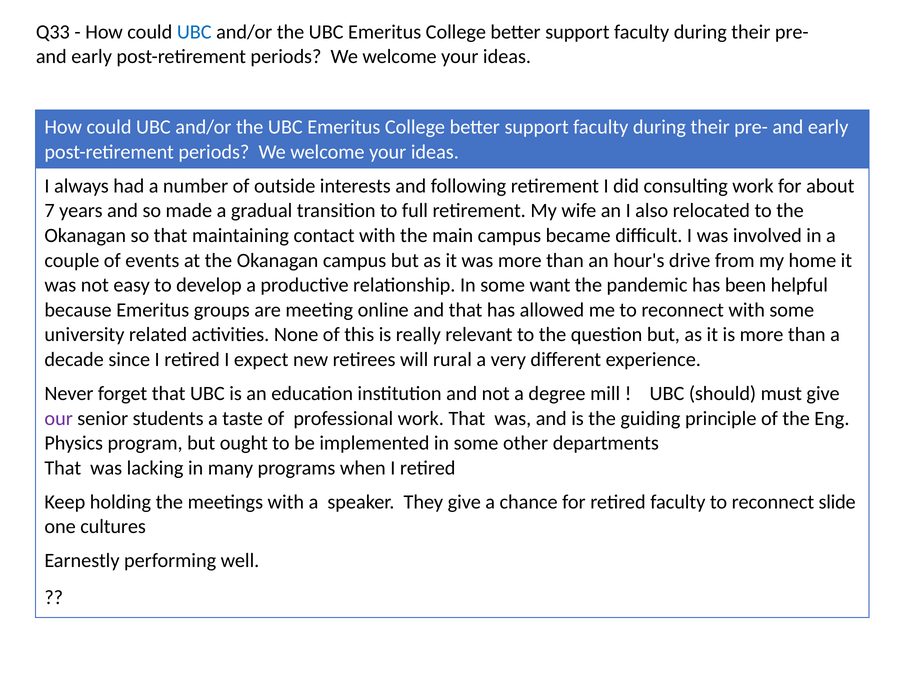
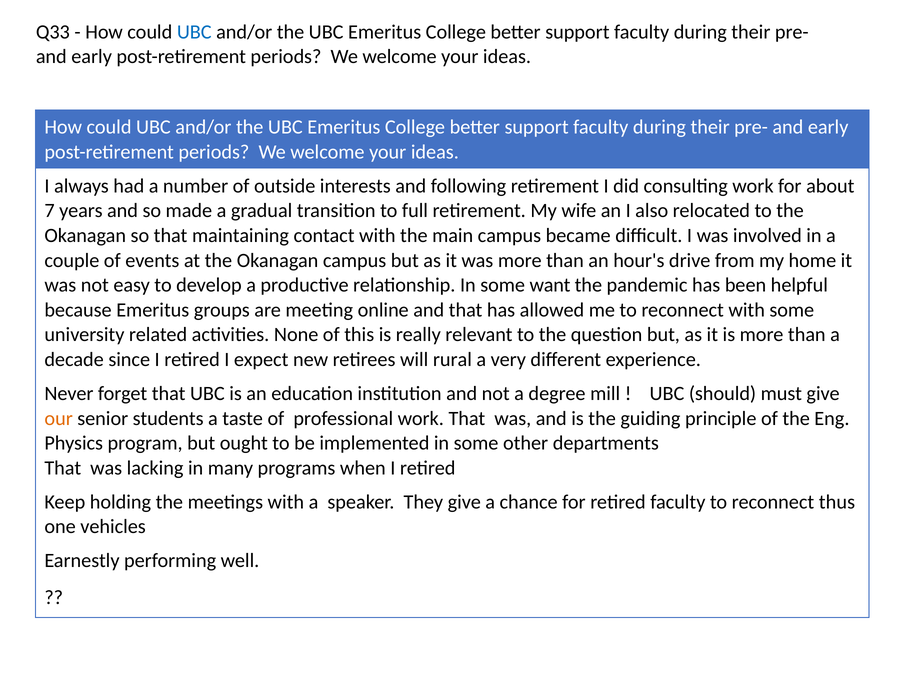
our colour: purple -> orange
slide: slide -> thus
cultures: cultures -> vehicles
